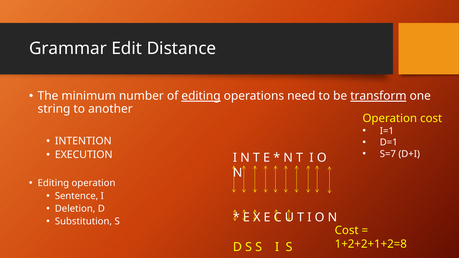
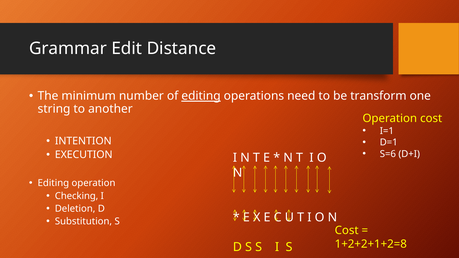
transform underline: present -> none
S=7: S=7 -> S=6
Sentence: Sentence -> Checking
